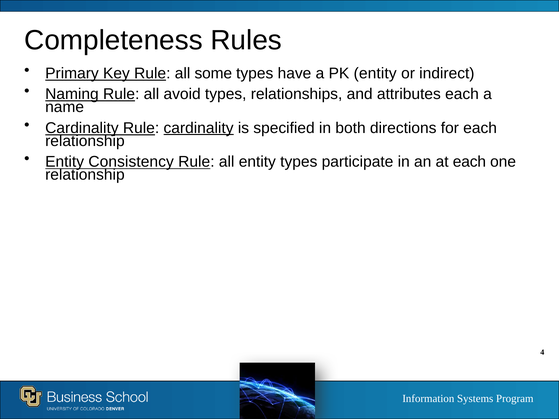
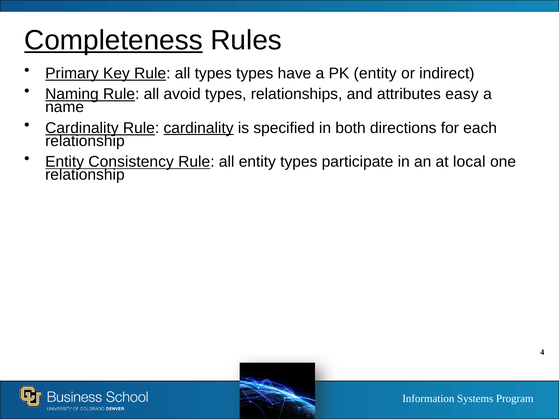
Completeness underline: none -> present
all some: some -> types
attributes each: each -> easy
at each: each -> local
